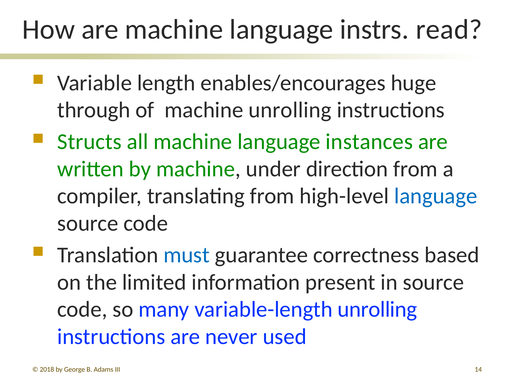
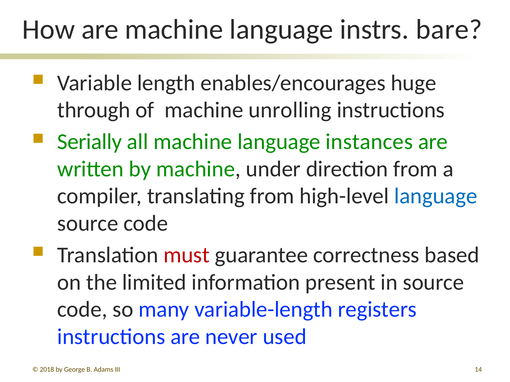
read: read -> bare
Structs: Structs -> Serially
must colour: blue -> red
variable-length unrolling: unrolling -> registers
